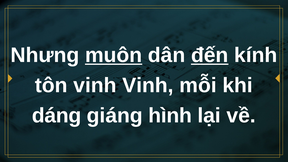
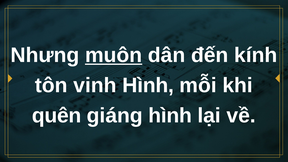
đến underline: present -> none
vinh Vinh: Vinh -> Hình
dáng: dáng -> quên
